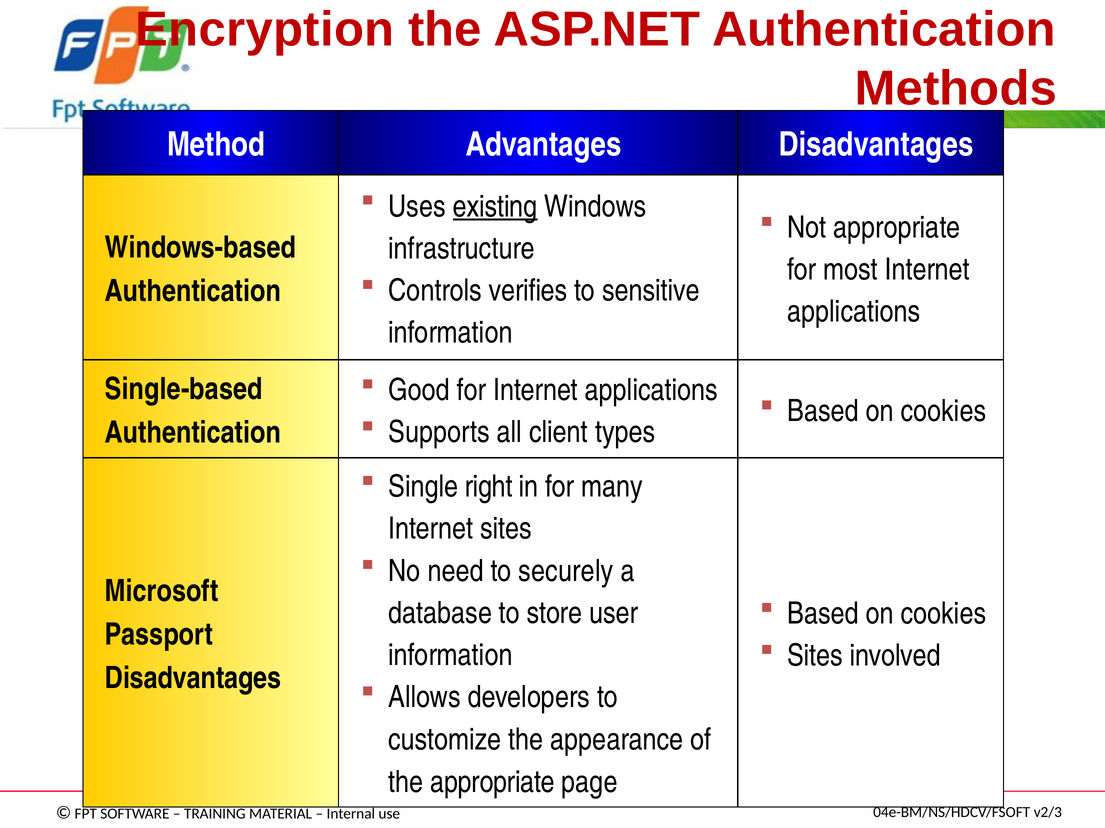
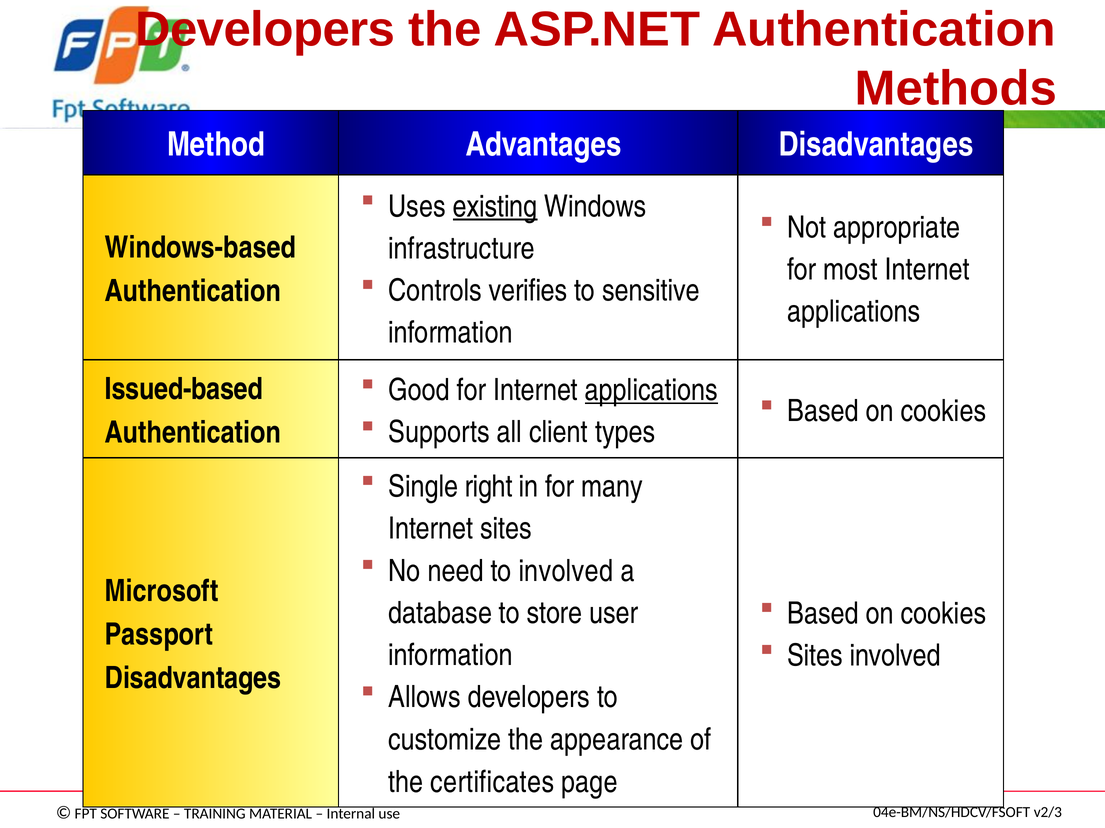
Encryption at (265, 30): Encryption -> Developers
applications at (651, 390) underline: none -> present
Single-based: Single-based -> Issued-based
to securely: securely -> involved
the appropriate: appropriate -> certificates
